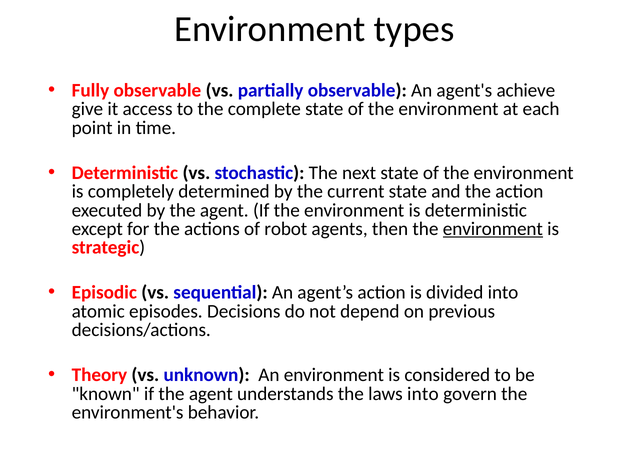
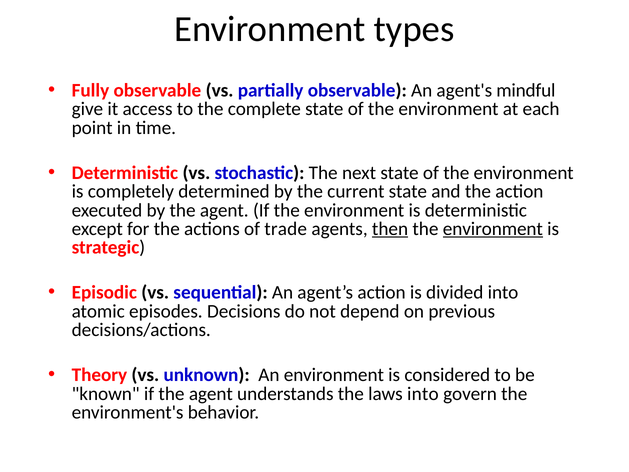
achieve: achieve -> mindful
robot: robot -> trade
then underline: none -> present
